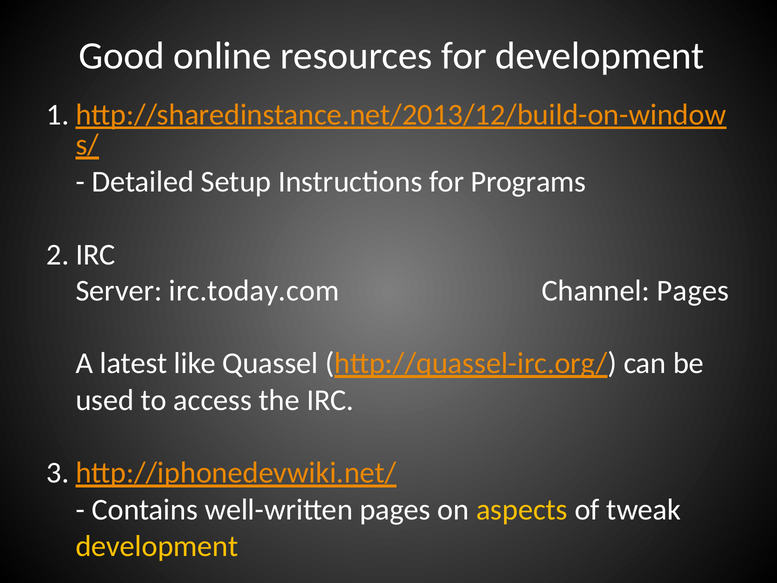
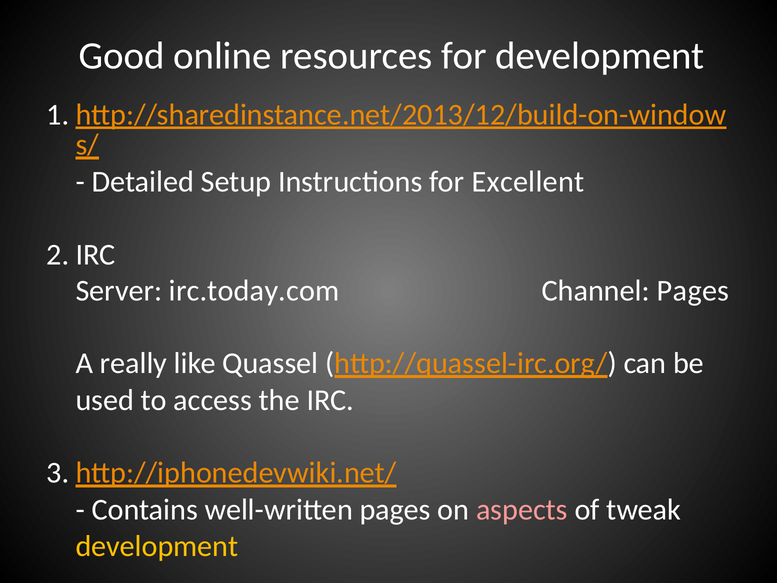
Programs: Programs -> Excellent
latest: latest -> really
aspects colour: yellow -> pink
